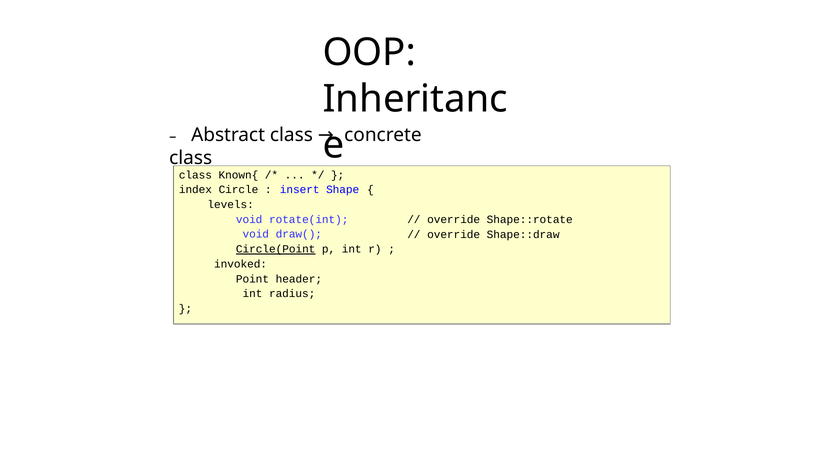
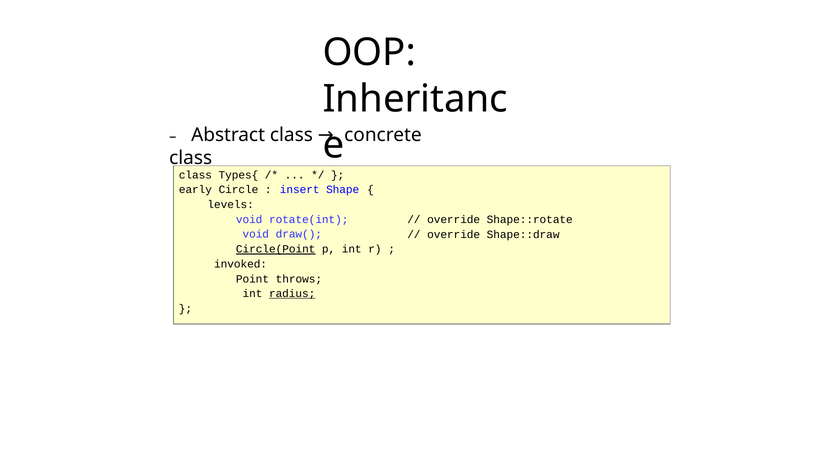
Known{: Known{ -> Types{
index: index -> early
header: header -> throws
radius underline: none -> present
